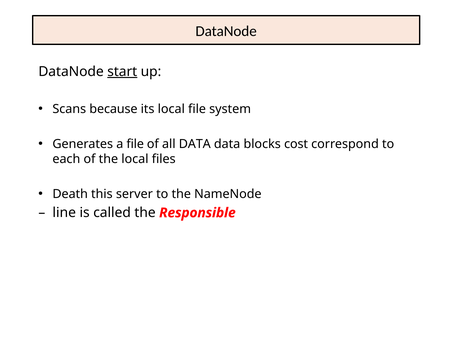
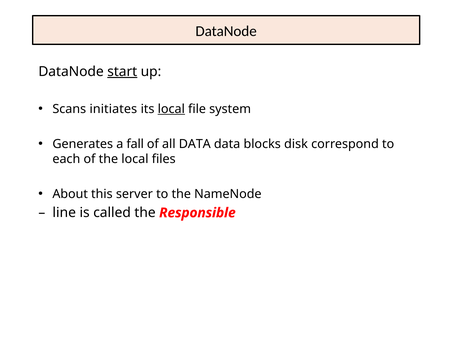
because: because -> initiates
local at (171, 109) underline: none -> present
a file: file -> fall
cost: cost -> disk
Death: Death -> About
